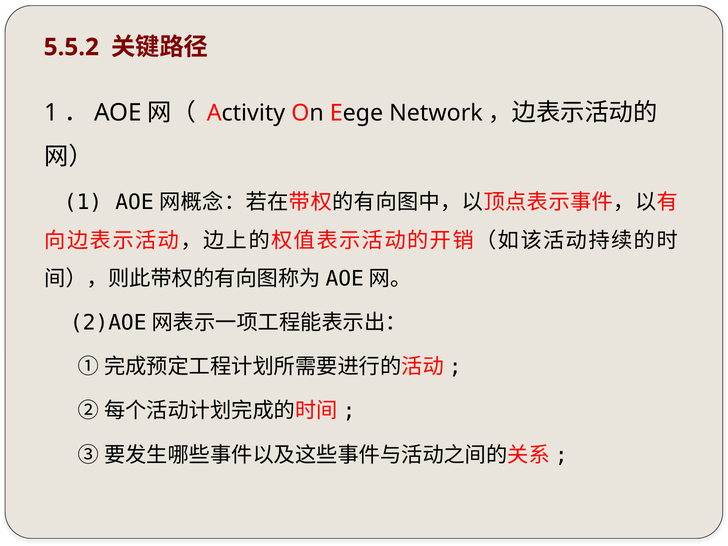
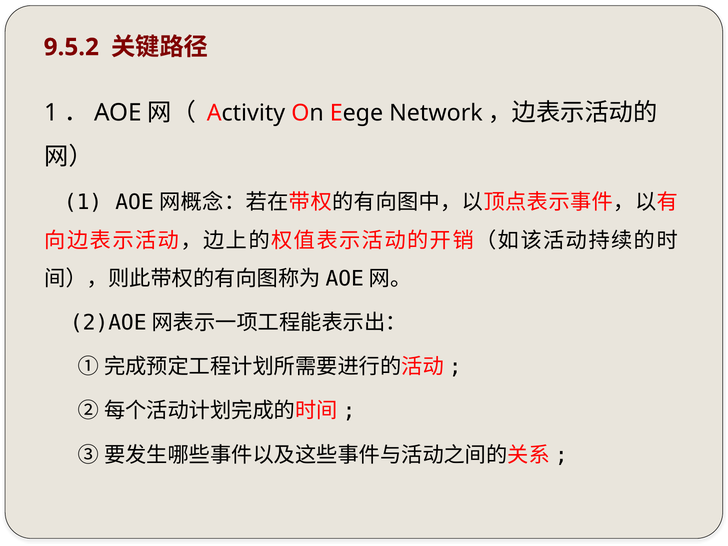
5.5.2: 5.5.2 -> 9.5.2
